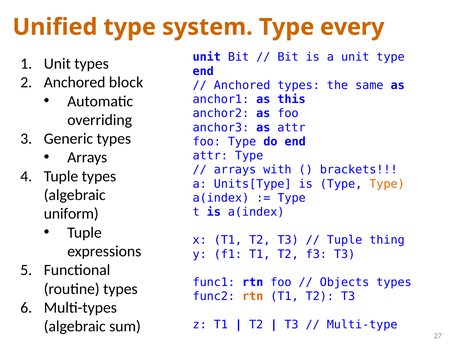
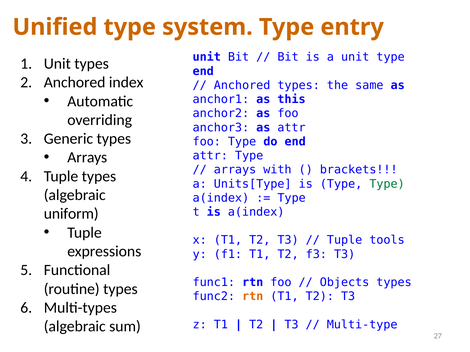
every: every -> entry
block: block -> index
Type at (387, 184) colour: orange -> green
thing: thing -> tools
